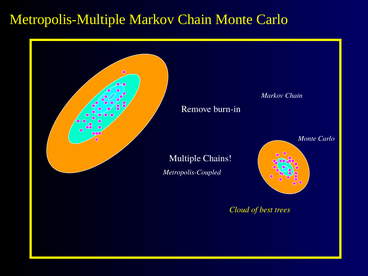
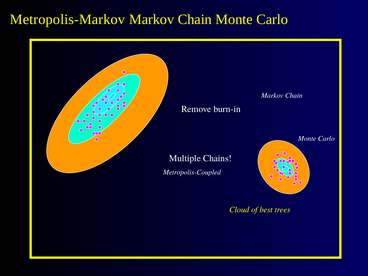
Metropolis-Multiple: Metropolis-Multiple -> Metropolis-Markov
